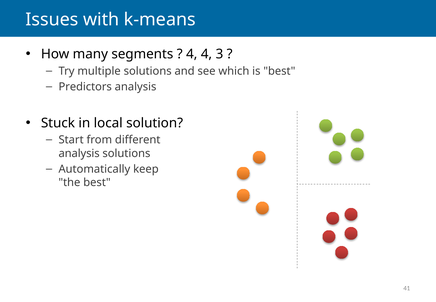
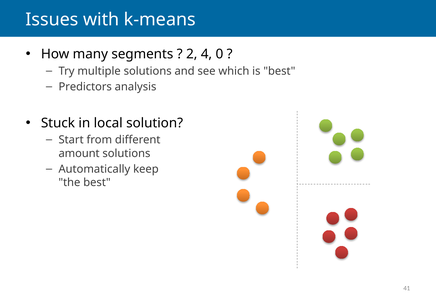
4 at (192, 54): 4 -> 2
3: 3 -> 0
analysis at (79, 153): analysis -> amount
